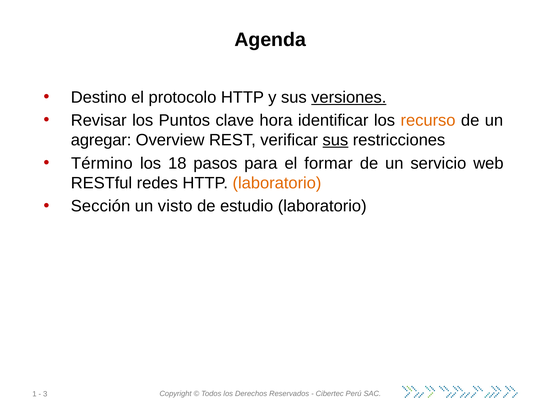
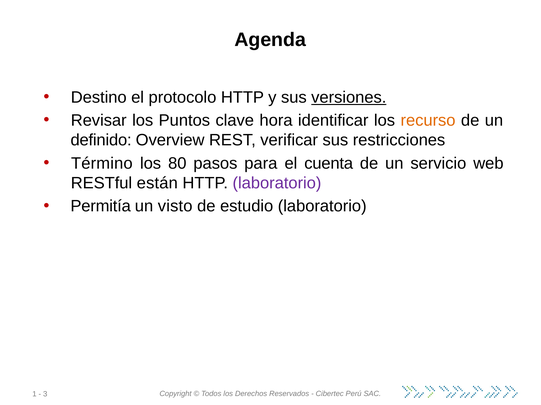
agregar: agregar -> definido
sus at (335, 140) underline: present -> none
18: 18 -> 80
formar: formar -> cuenta
redes: redes -> están
laboratorio at (277, 183) colour: orange -> purple
Sección: Sección -> Permitía
